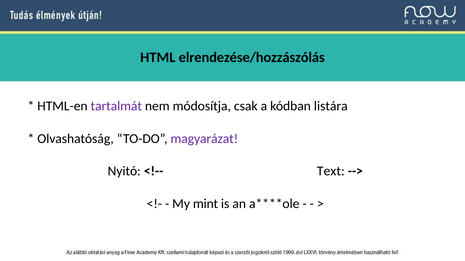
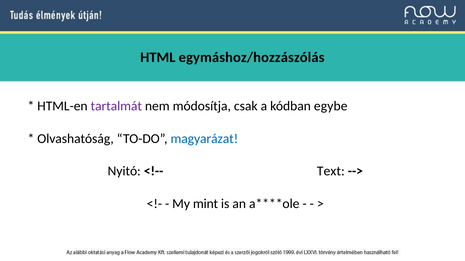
elrendezése/hozzászólás: elrendezése/hozzászólás -> egymáshoz/hozzászólás
listára: listára -> egybe
magyarázat colour: purple -> blue
